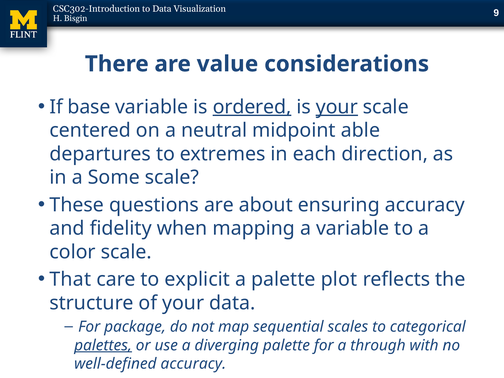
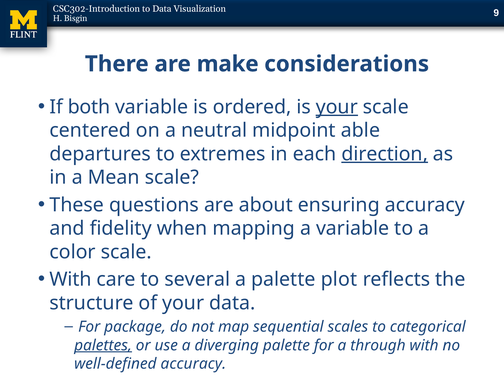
value: value -> make
base: base -> both
ordered underline: present -> none
direction underline: none -> present
Some: Some -> Mean
That at (70, 279): That -> With
explicit: explicit -> several
